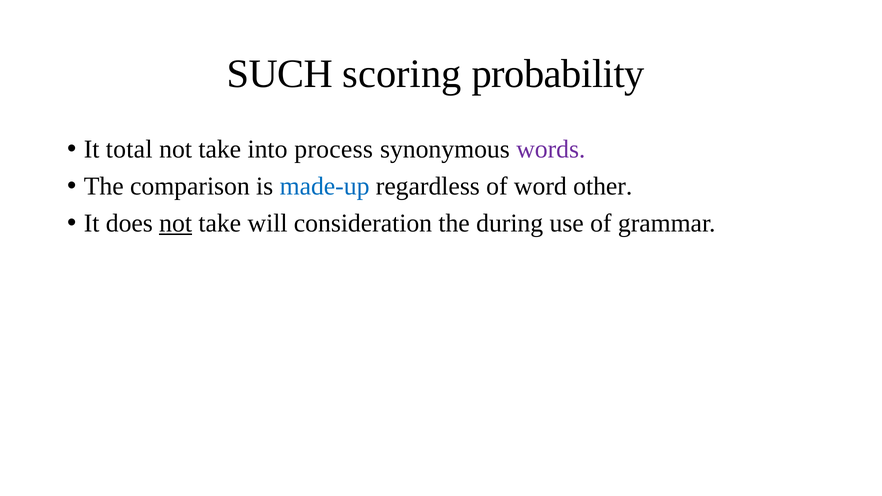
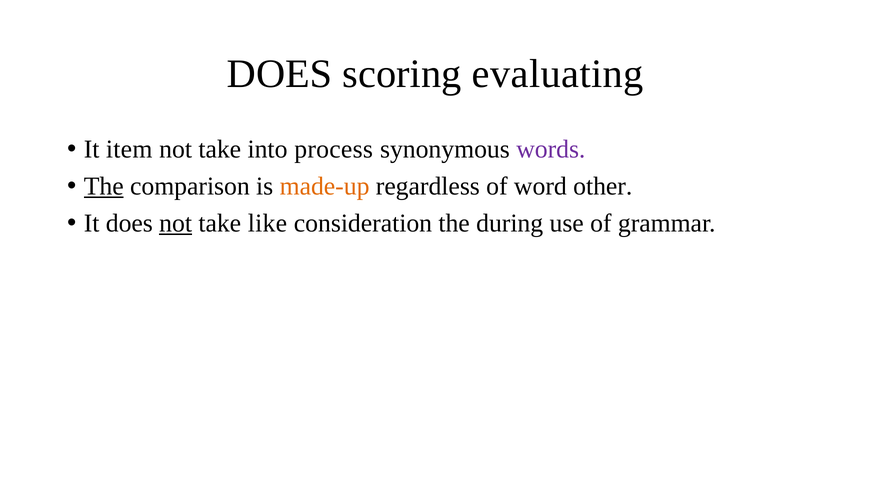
SUCH at (280, 74): SUCH -> DOES
probability: probability -> evaluating
total: total -> item
The at (104, 186) underline: none -> present
made-up colour: blue -> orange
will: will -> like
